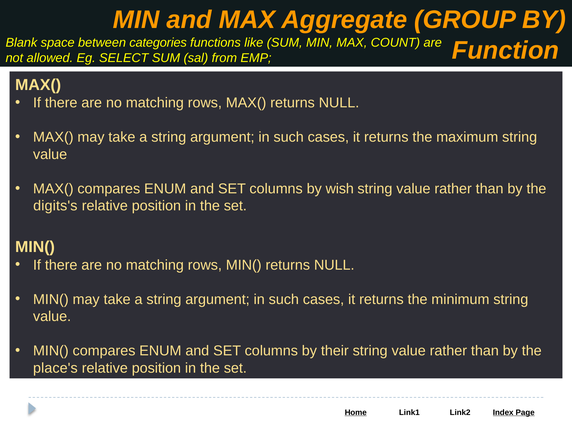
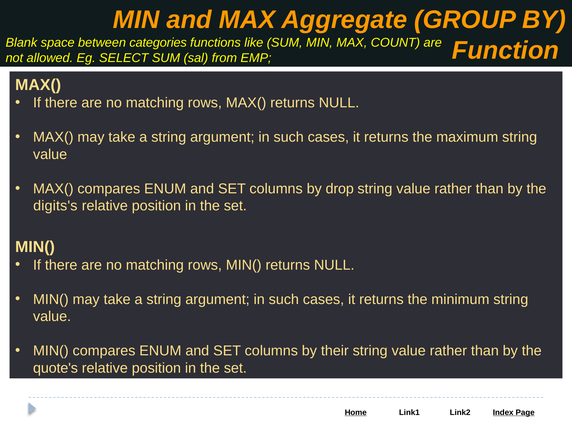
wish: wish -> drop
place's: place's -> quote's
